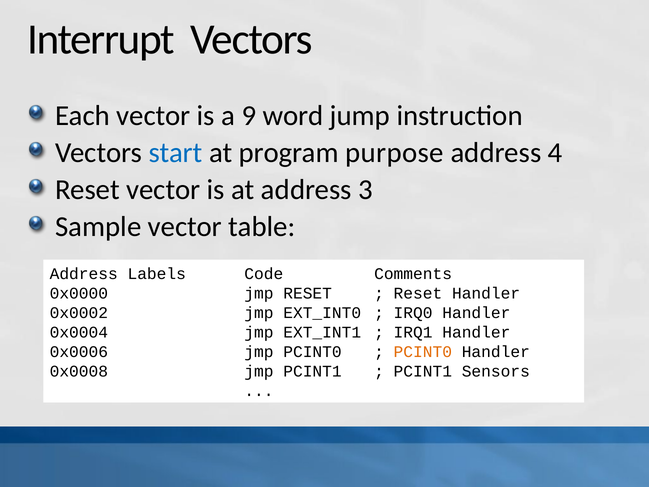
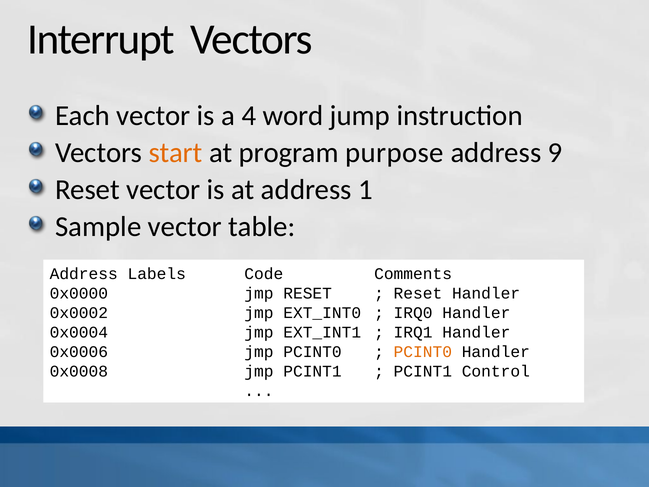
9: 9 -> 4
start colour: blue -> orange
4: 4 -> 9
3: 3 -> 1
Sensors: Sensors -> Control
